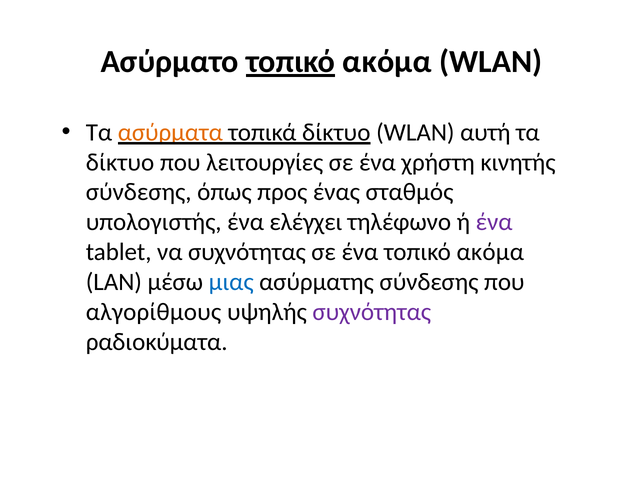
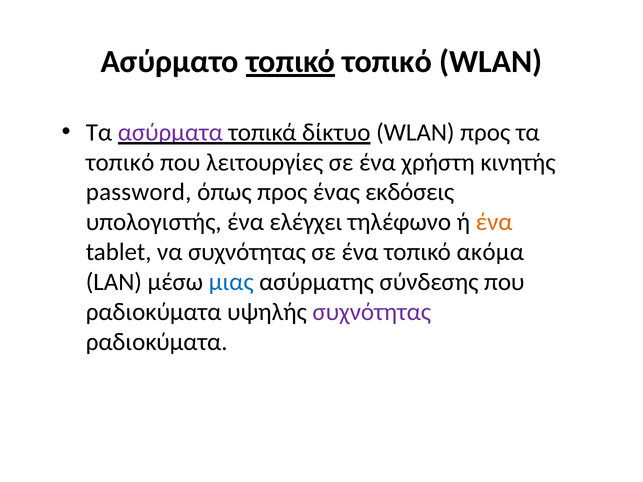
ακόμα at (387, 62): ακόμα -> τοπικό
ασύρματα colour: orange -> purple
WLAN αυτή: αυτή -> προς
δίκτυο at (120, 162): δίκτυο -> τοπικό
σύνδεσης at (139, 192): σύνδεσης -> password
σταθμός: σταθμός -> εκδόσεις
ένα at (494, 222) colour: purple -> orange
αλγορίθμους at (153, 312): αλγορίθμους -> ραδιοκύματα
